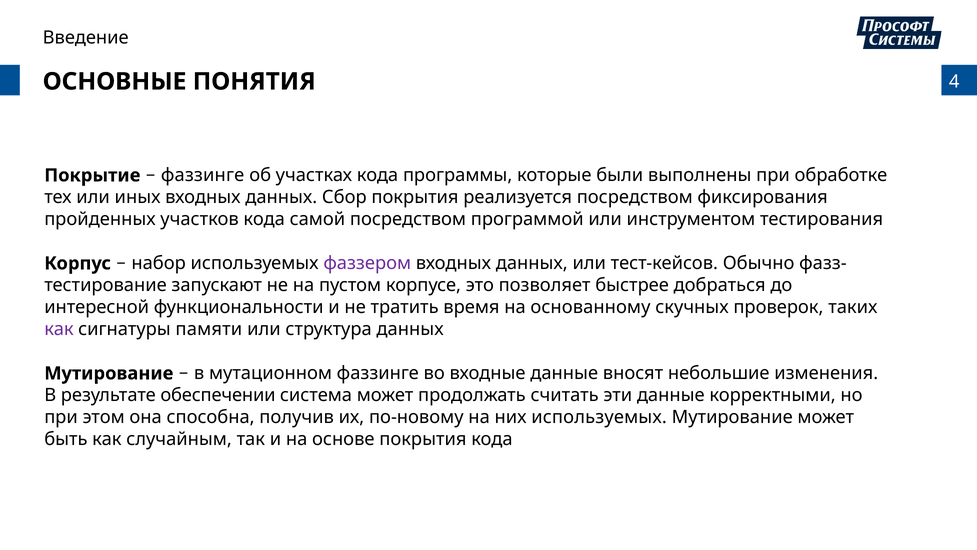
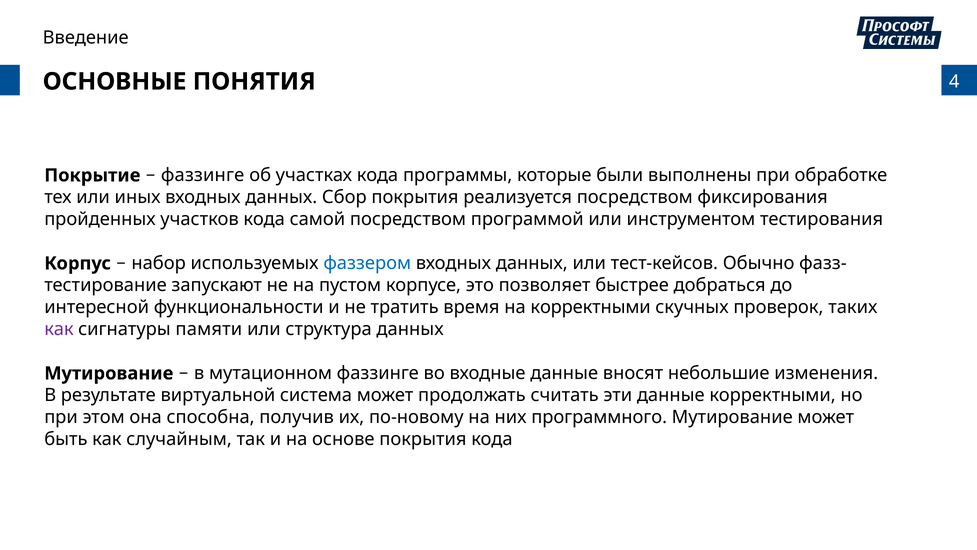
фаззером colour: purple -> blue
на основанному: основанному -> корректными
обеспечении: обеспечении -> виртуальной
них используемых: используемых -> программного
